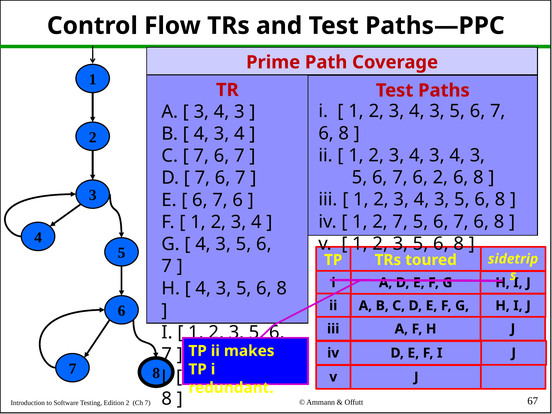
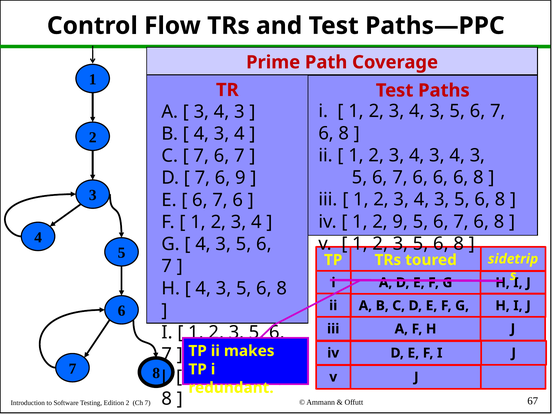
7 6 2: 2 -> 6
7 at (240, 178): 7 -> 9
2 7: 7 -> 9
